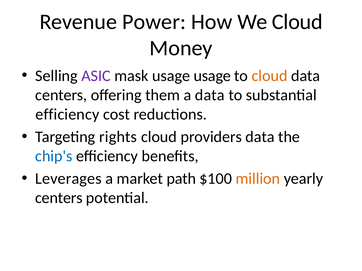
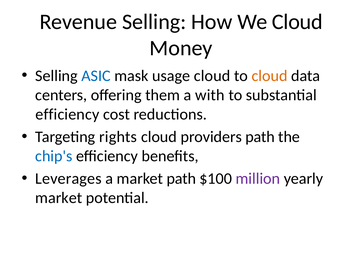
Revenue Power: Power -> Selling
ASIC colour: purple -> blue
usage usage: usage -> cloud
a data: data -> with
providers data: data -> path
million colour: orange -> purple
centers at (59, 198): centers -> market
